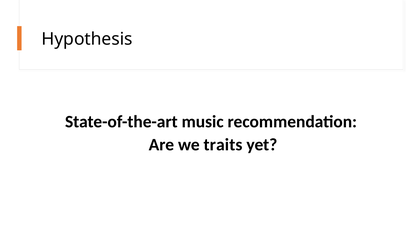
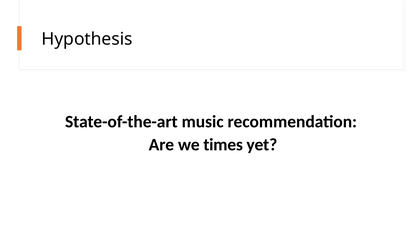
traits: traits -> times
